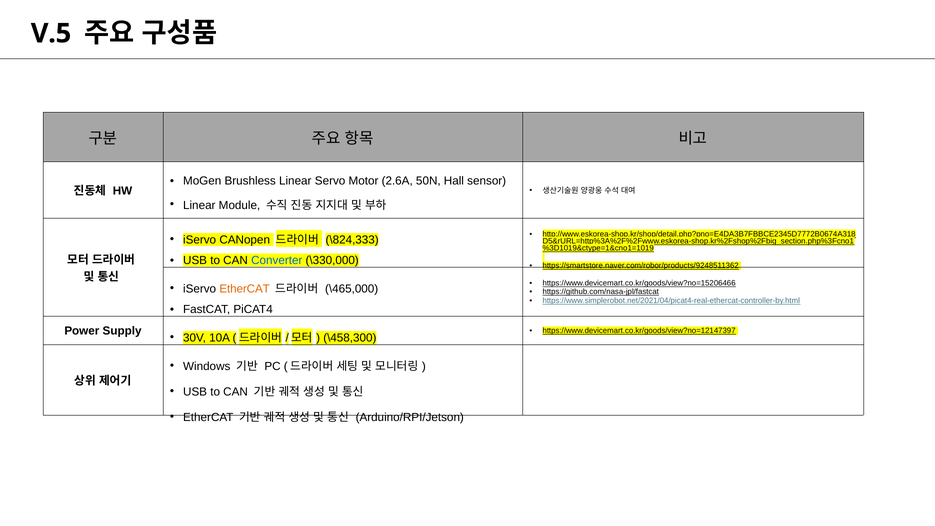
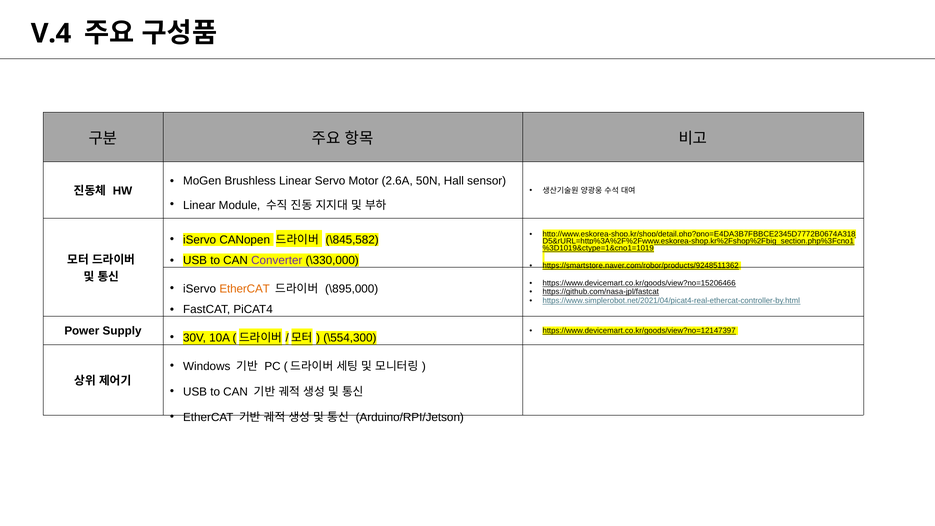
V.5: V.5 -> V.4
\824,333: \824,333 -> \845,582
Converter colour: blue -> purple
\465,000: \465,000 -> \895,000
\458,300: \458,300 -> \554,300
